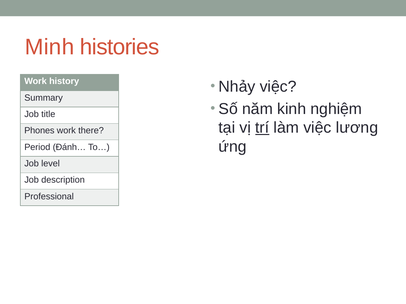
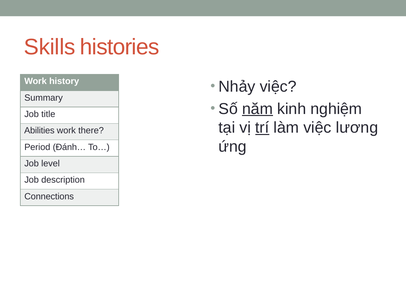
Minh: Minh -> Skills
năm underline: none -> present
Phones: Phones -> Abilities
Professional: Professional -> Connections
